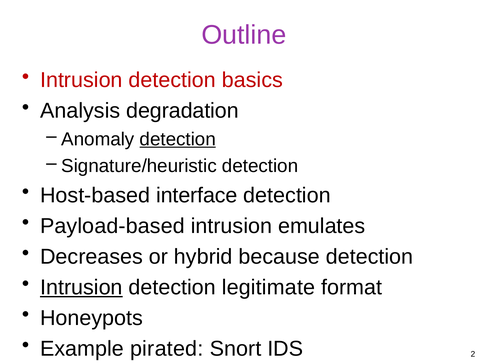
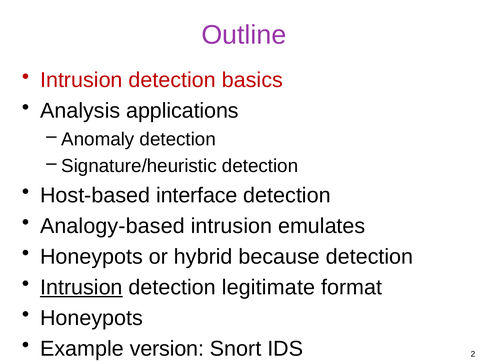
degradation: degradation -> applications
detection at (178, 139) underline: present -> none
Payload-based: Payload-based -> Analogy-based
Decreases at (92, 257): Decreases -> Honeypots
pirated: pirated -> version
